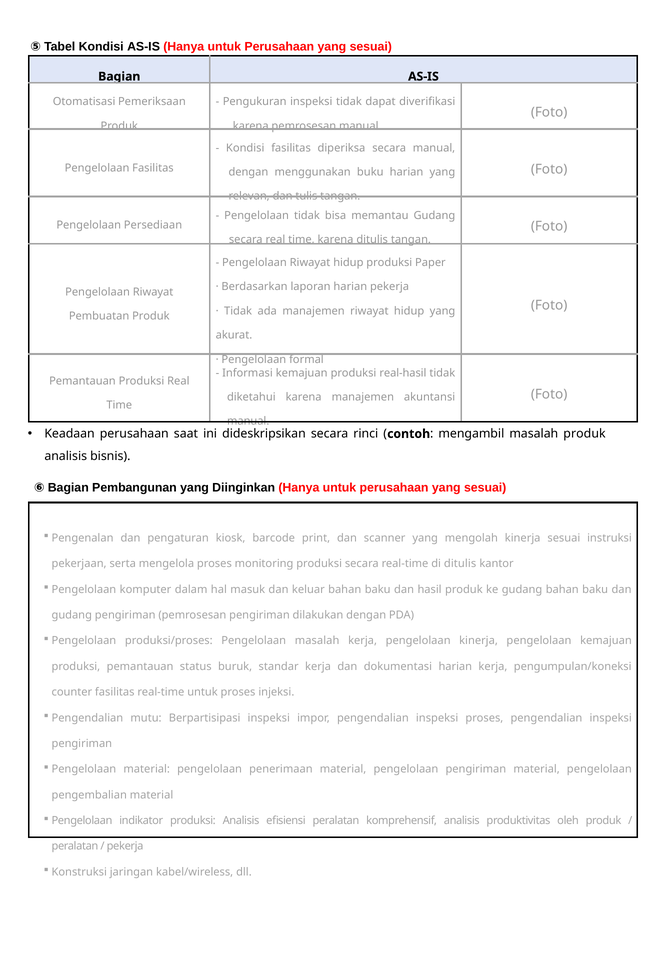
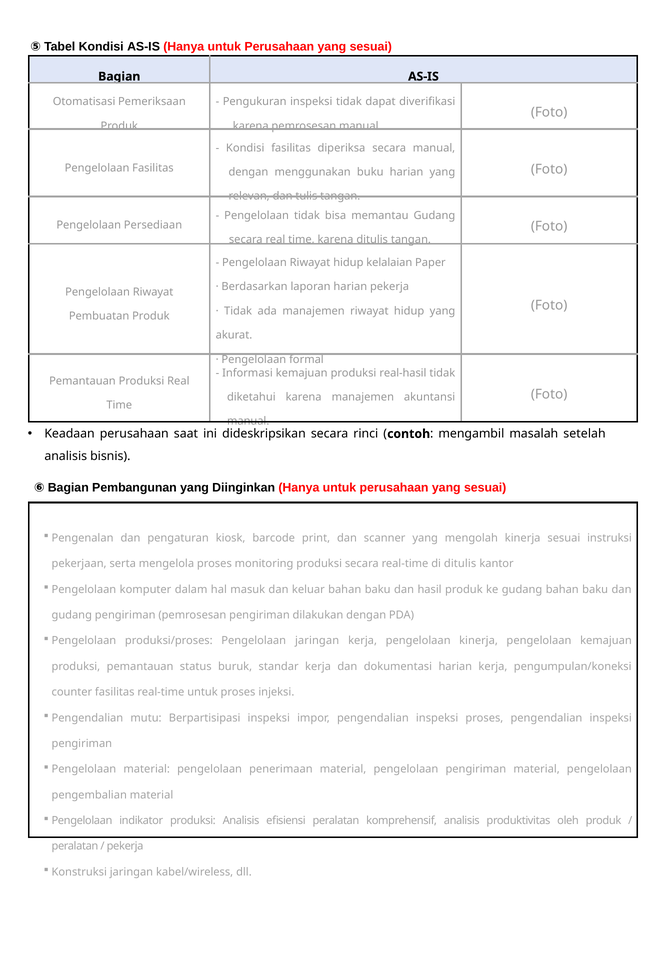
hidup produksi: produksi -> kelalaian
masalah produk: produk -> setelah
Pengelolaan masalah: masalah -> jaringan
